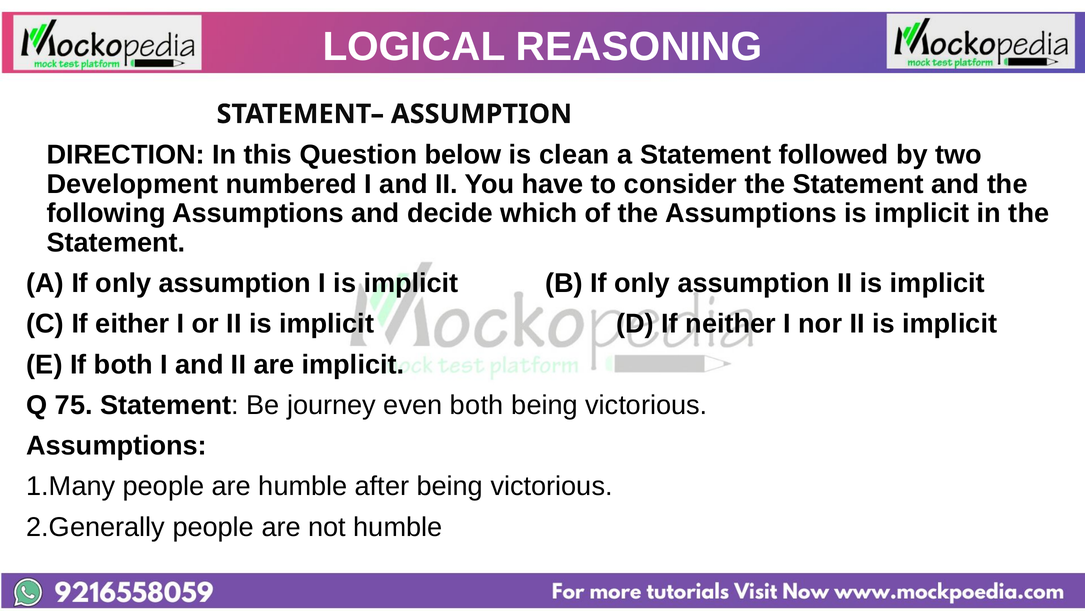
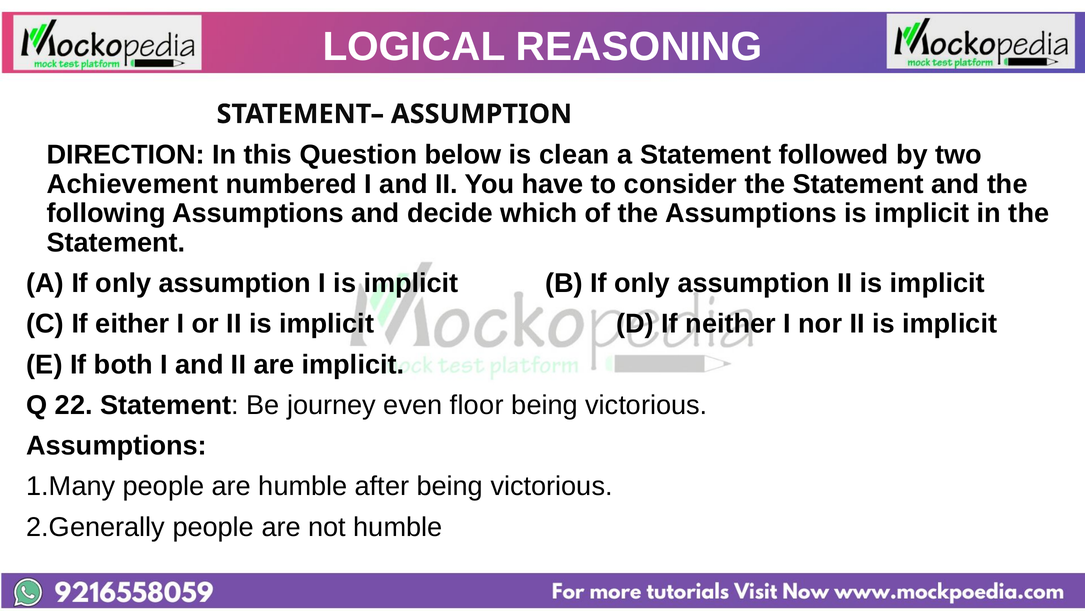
Development: Development -> Achievement
75: 75 -> 22
even both: both -> floor
